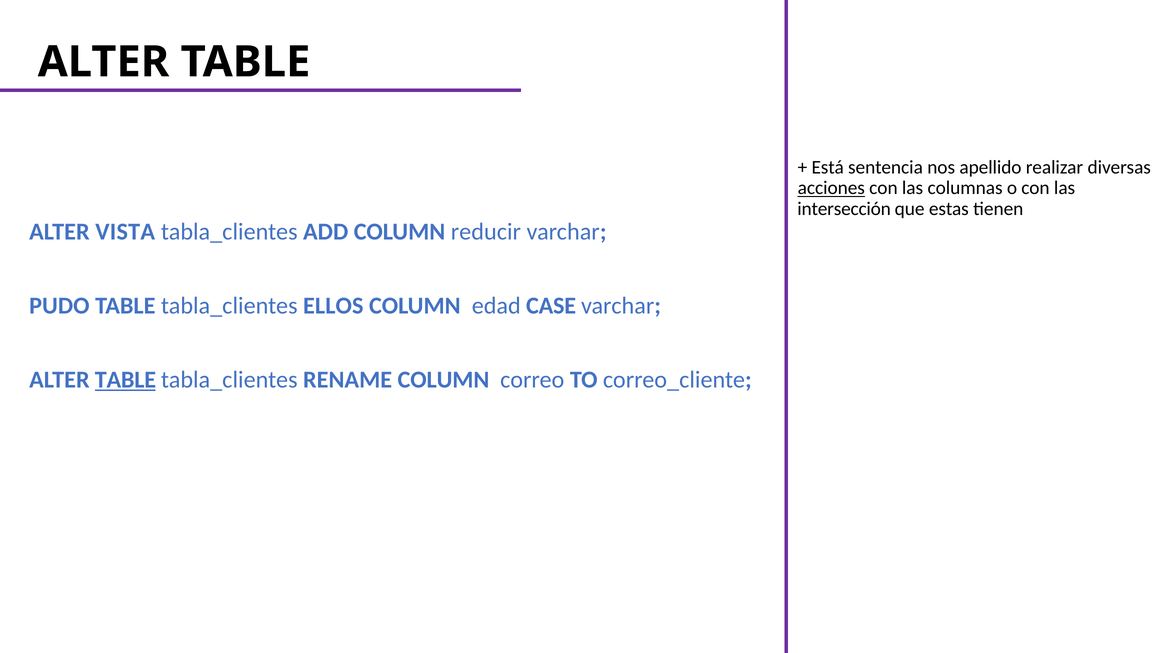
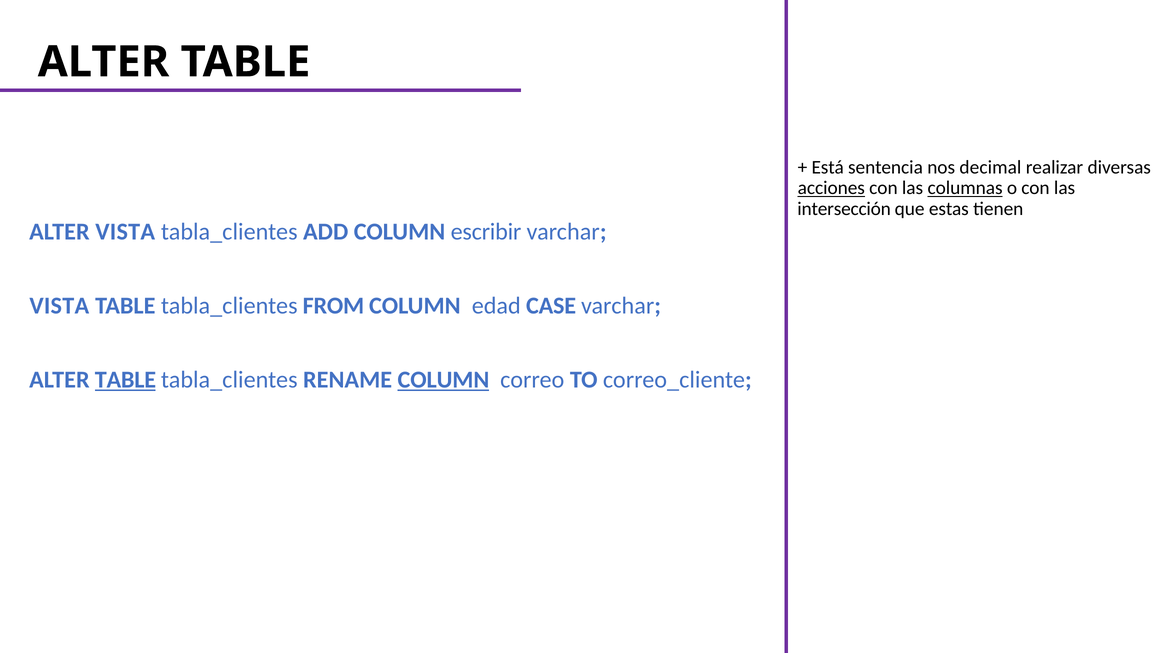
apellido: apellido -> decimal
columnas underline: none -> present
reducir: reducir -> escribir
PUDO at (59, 306): PUDO -> VISTA
ELLOS: ELLOS -> FROM
COLUMN at (443, 380) underline: none -> present
